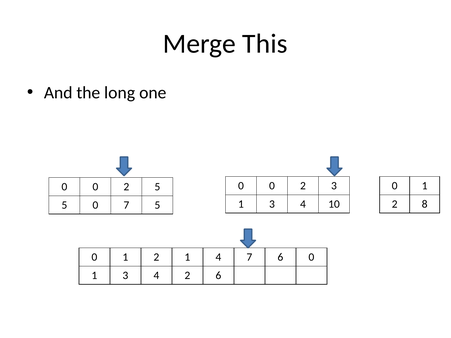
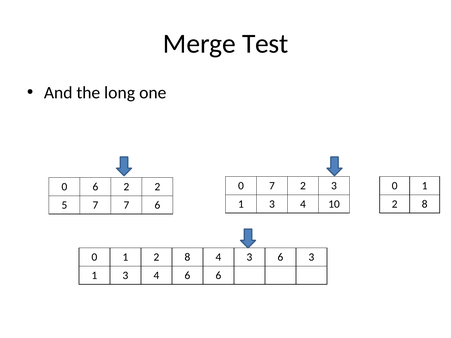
This: This -> Test
0 at (272, 186): 0 -> 7
0 at (95, 187): 0 -> 6
2 5: 5 -> 2
0 at (95, 205): 0 -> 7
7 5: 5 -> 6
1 at (187, 257): 1 -> 8
4 7: 7 -> 3
6 0: 0 -> 3
4 2: 2 -> 6
